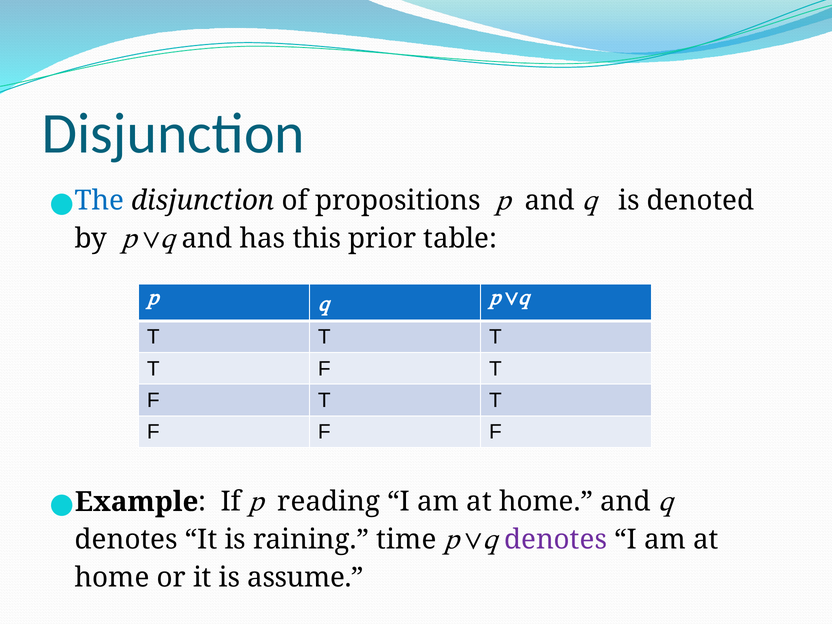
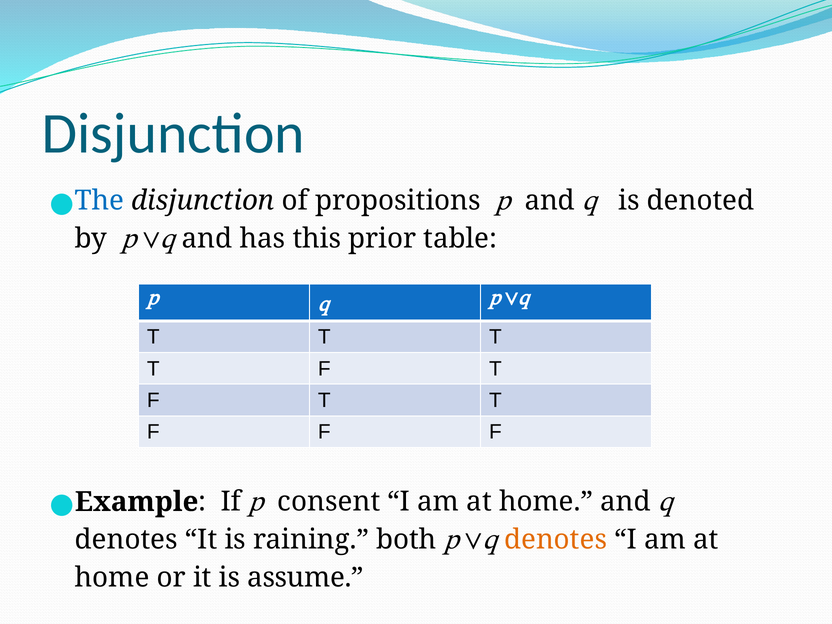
reading: reading -> consent
time: time -> both
denotes at (556, 540) colour: purple -> orange
